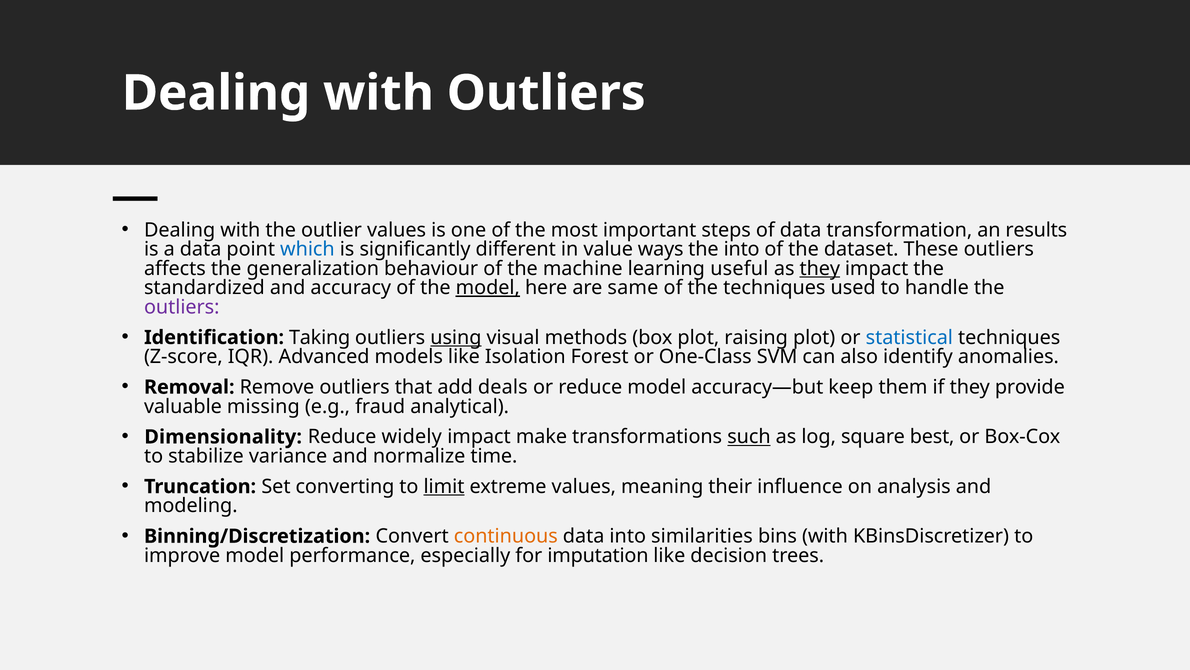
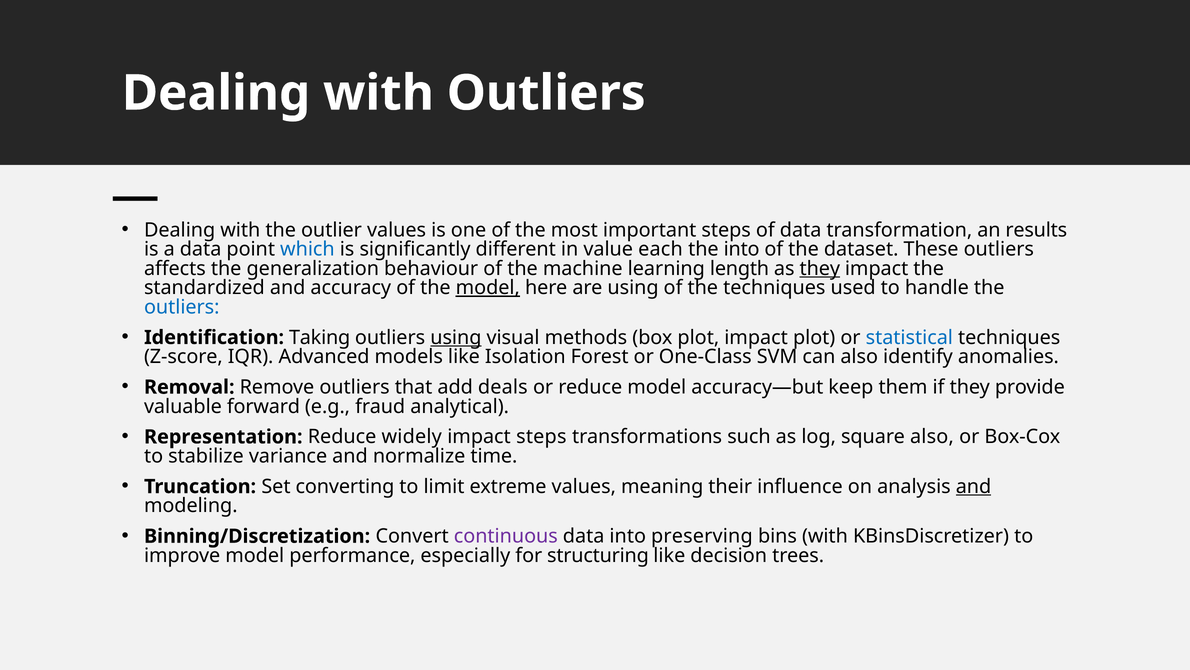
ways: ways -> each
useful: useful -> length
are same: same -> using
outliers at (182, 307) colour: purple -> blue
plot raising: raising -> impact
missing: missing -> forward
Dimensionality: Dimensionality -> Representation
impact make: make -> steps
such underline: present -> none
square best: best -> also
limit underline: present -> none
and at (974, 486) underline: none -> present
continuous colour: orange -> purple
similarities: similarities -> preserving
imputation: imputation -> structuring
